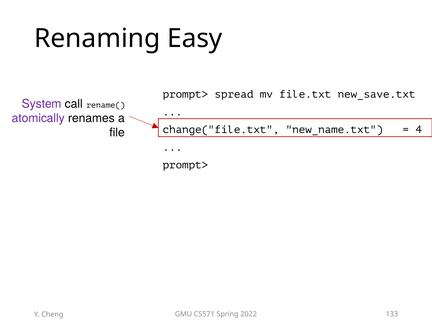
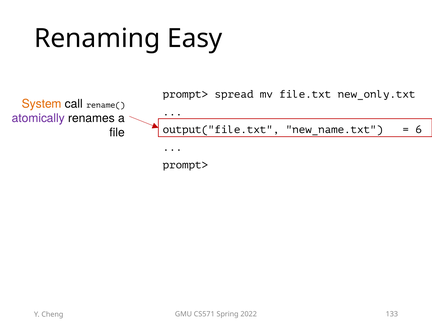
new_save.txt: new_save.txt -> new_only.txt
System colour: purple -> orange
change("file.txt: change("file.txt -> output("file.txt
4: 4 -> 6
